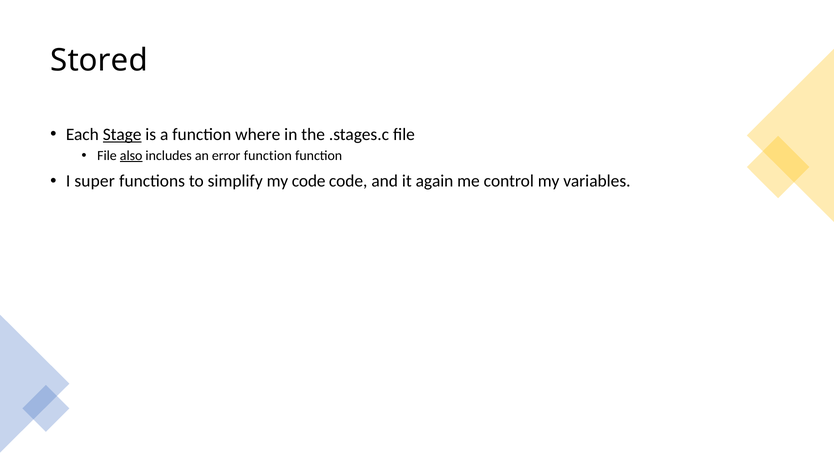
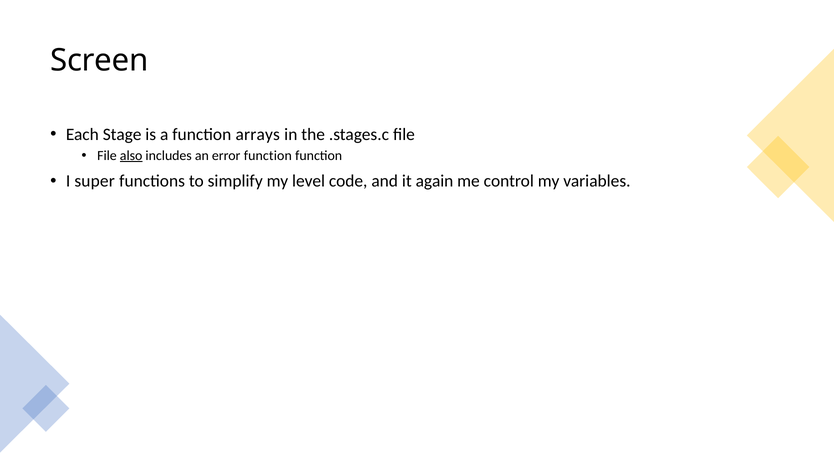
Stored: Stored -> Screen
Stage underline: present -> none
where: where -> arrays
my code: code -> level
